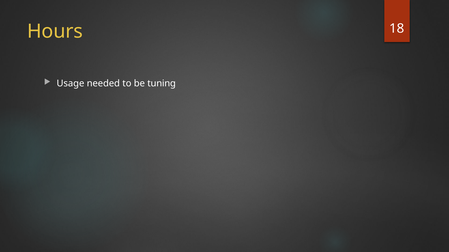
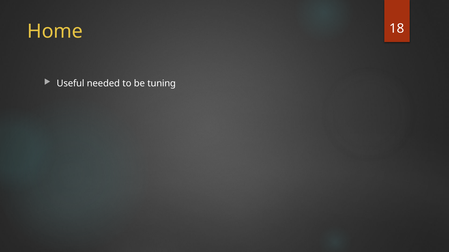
Hours: Hours -> Home
Usage: Usage -> Useful
